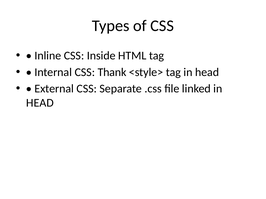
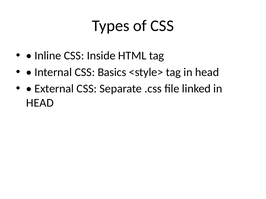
Thank: Thank -> Basics
